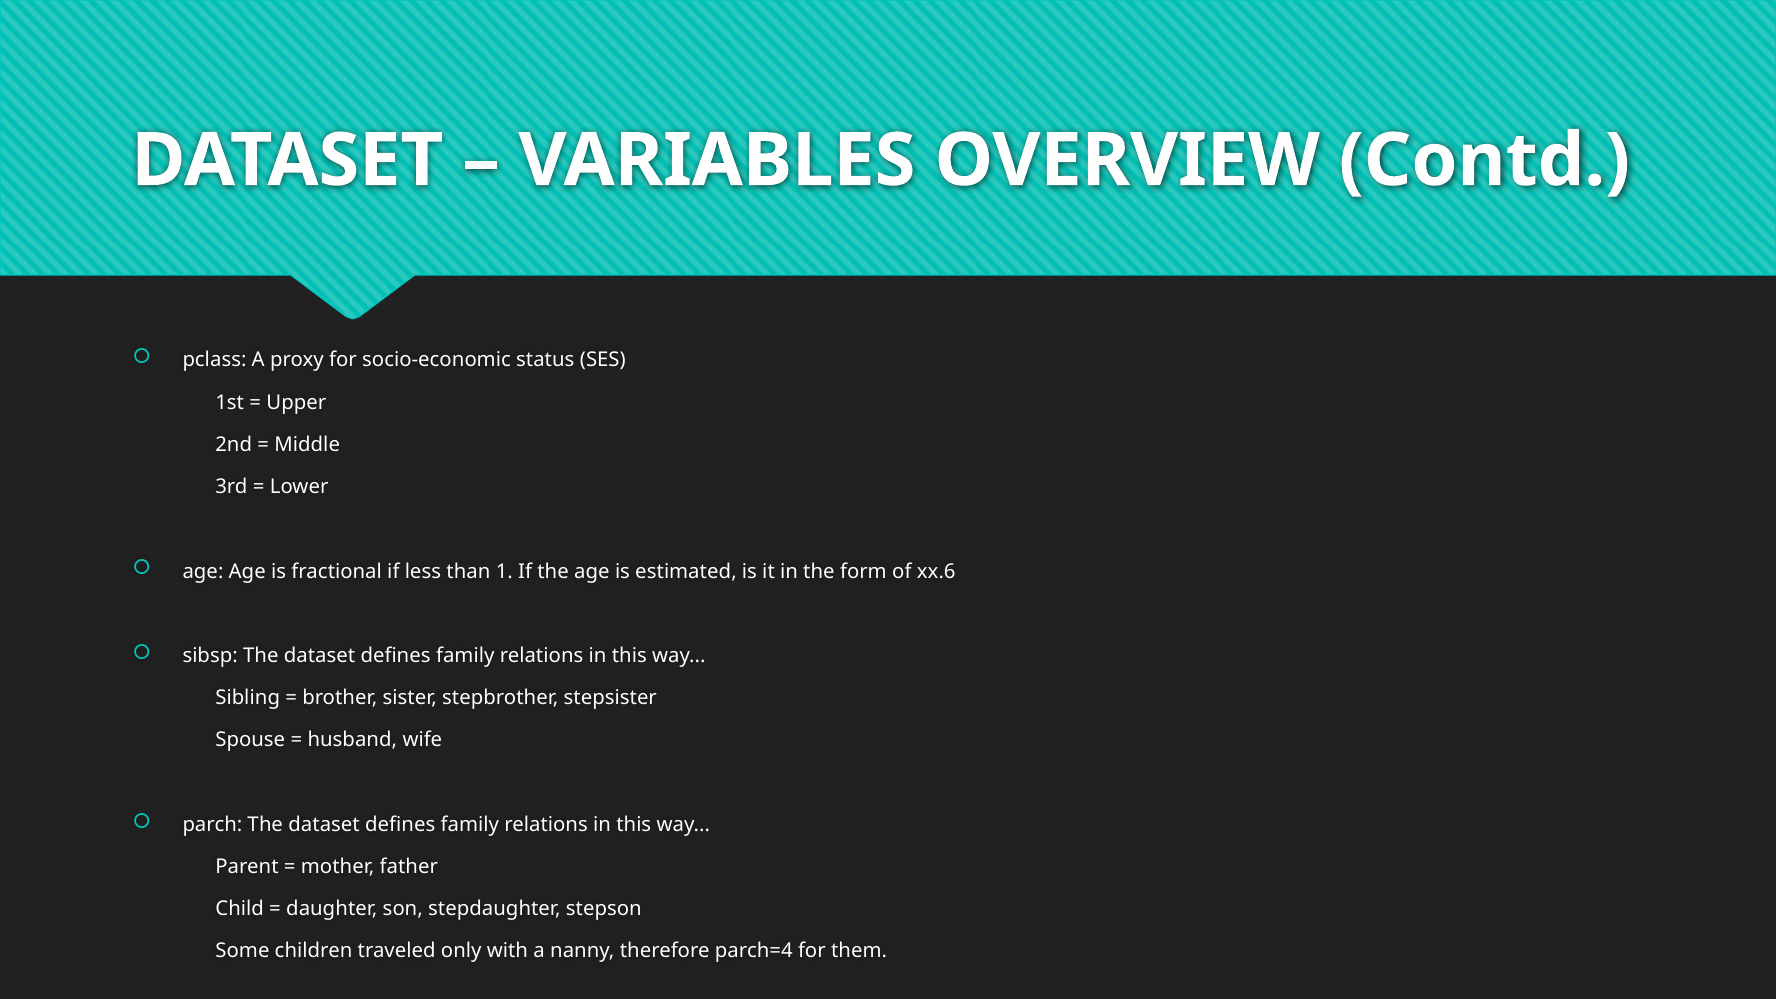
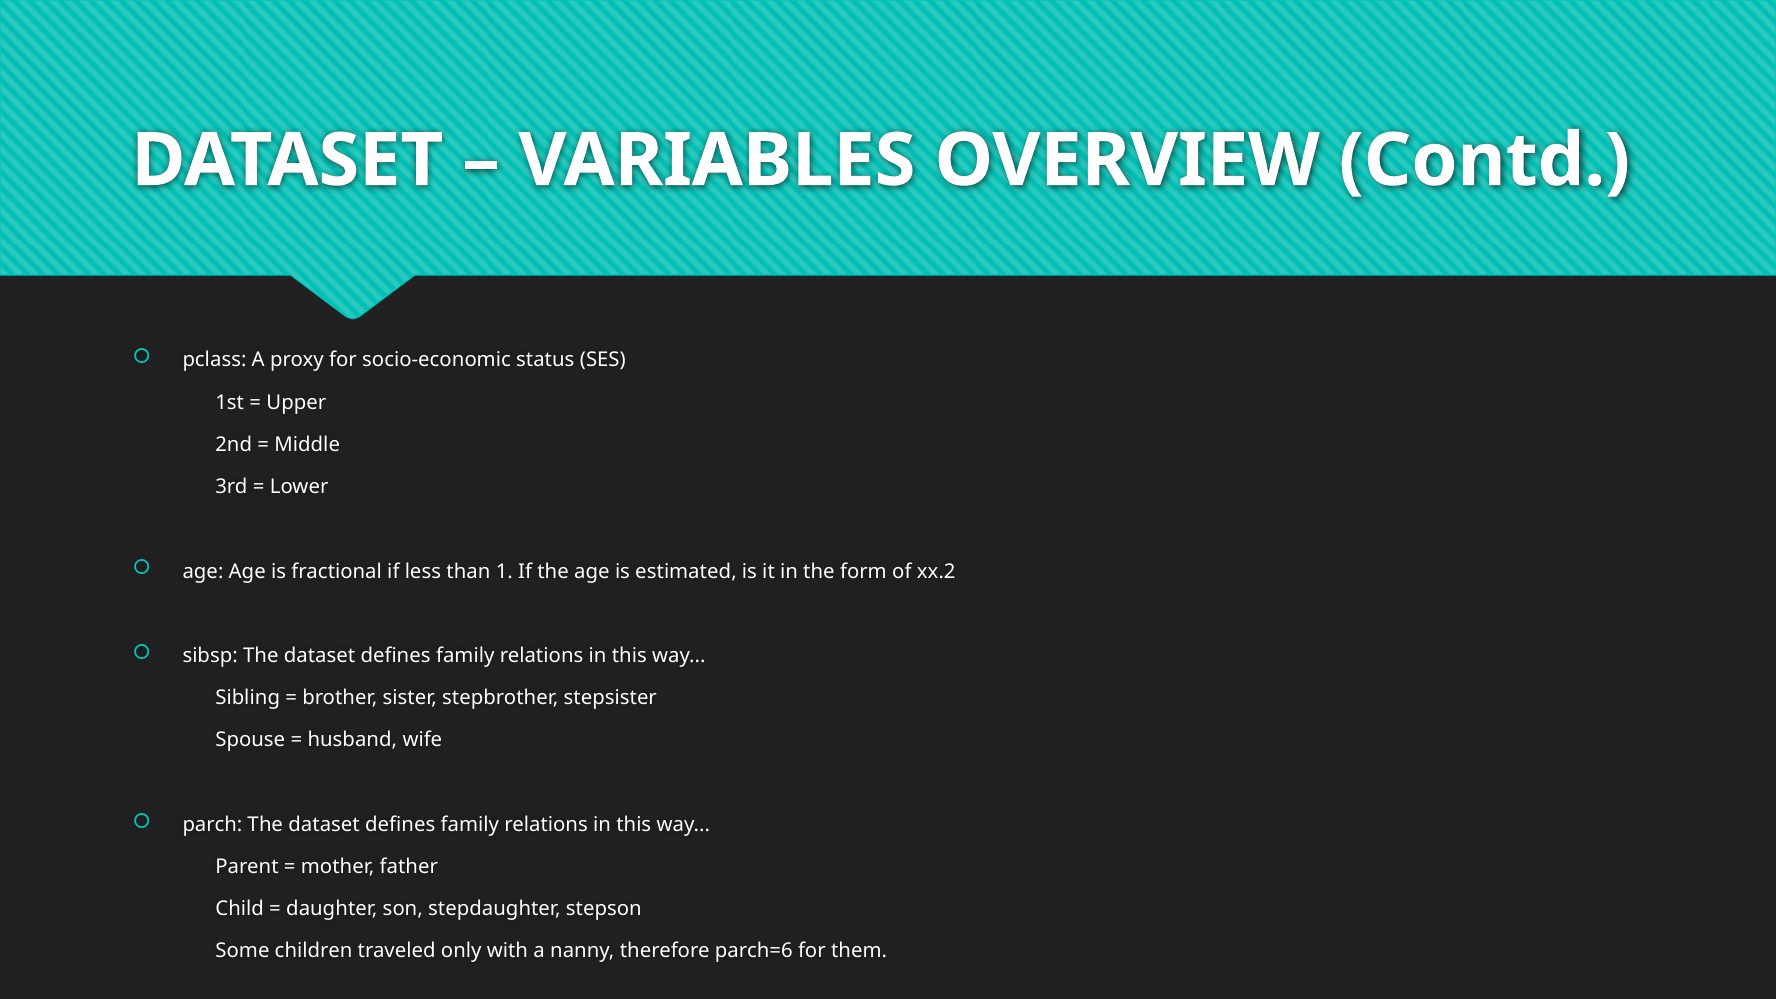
xx.6: xx.6 -> xx.2
parch=4: parch=4 -> parch=6
